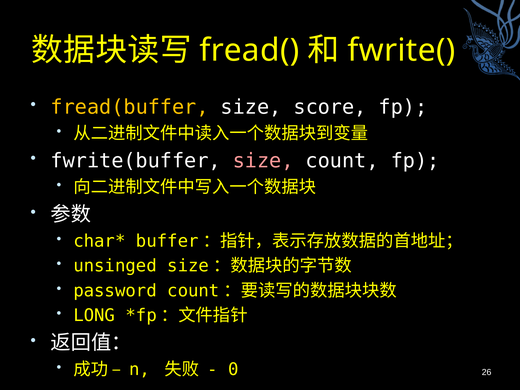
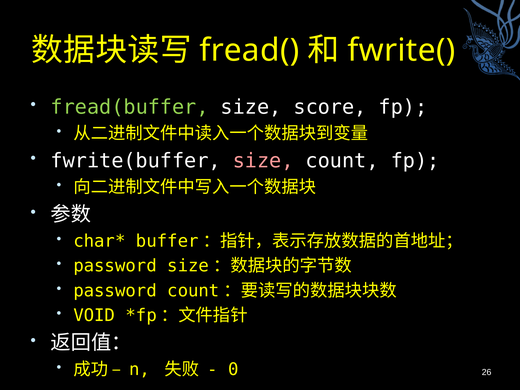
fread(buffer colour: yellow -> light green
unsinged at (115, 266): unsinged -> password
LONG: LONG -> VOID
